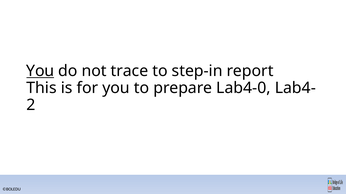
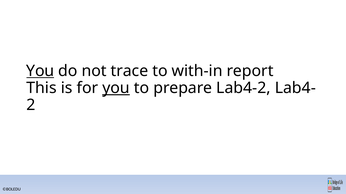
step-in: step-in -> with-in
you at (116, 88) underline: none -> present
Lab4-0: Lab4-0 -> Lab4-2
